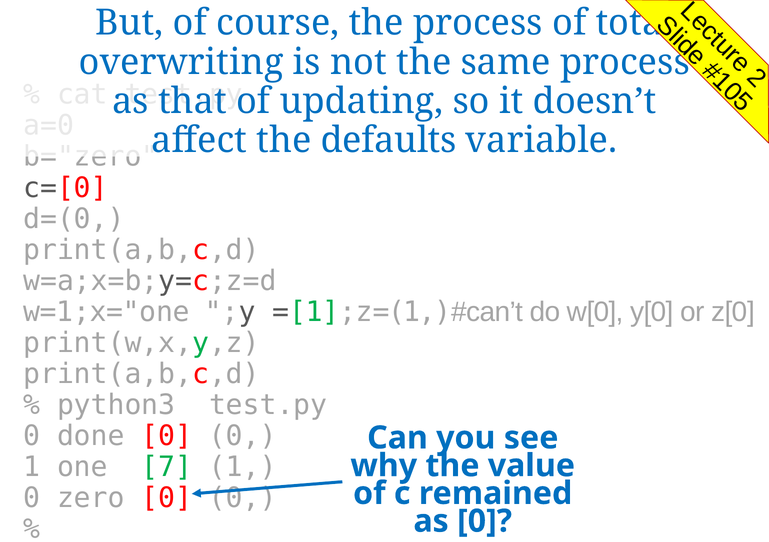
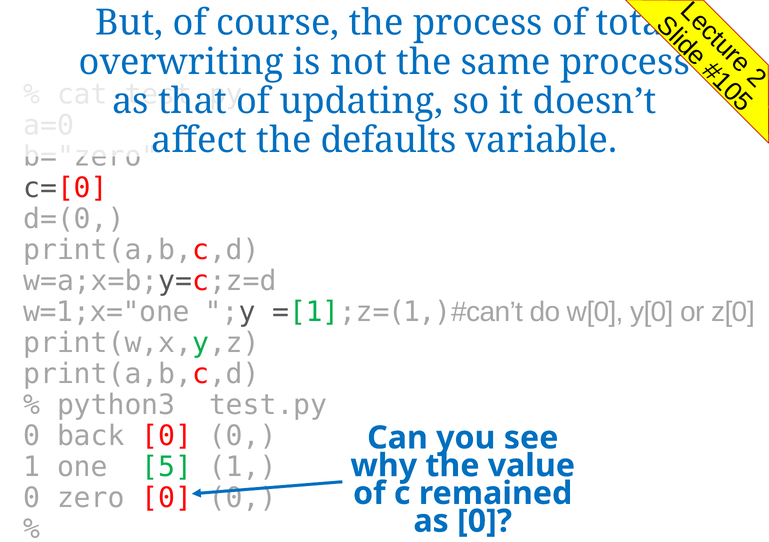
done: done -> back
one 7: 7 -> 5
